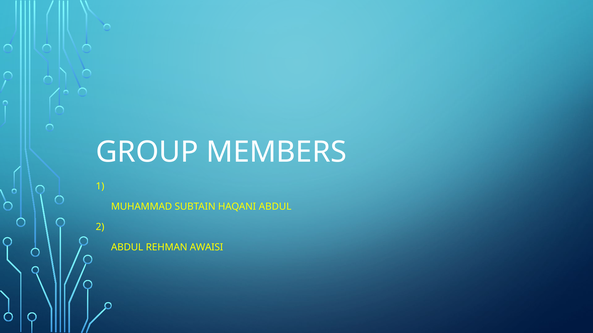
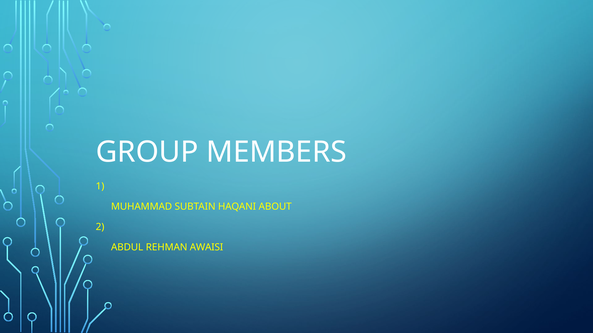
HAQANI ABDUL: ABDUL -> ABOUT
